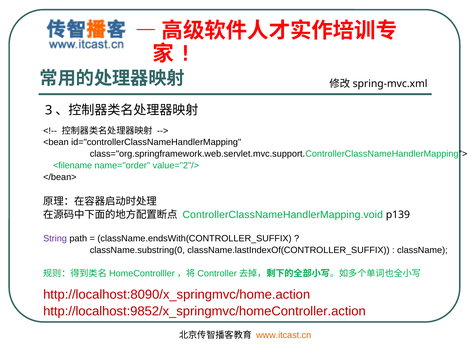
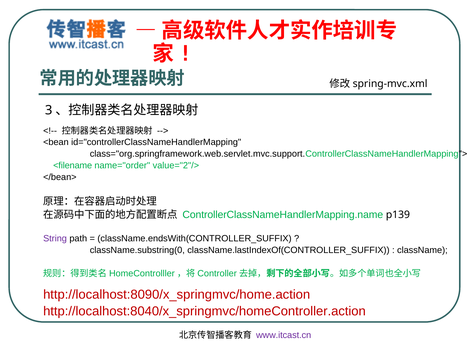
ControllerClassNameHandlerMapping.void: ControllerClassNameHandlerMapping.void -> ControllerClassNameHandlerMapping.name
http://localhost:9852/x_springmvc/homeController.action: http://localhost:9852/x_springmvc/homeController.action -> http://localhost:8040/x_springmvc/homeController.action
www.itcast.cn colour: orange -> purple
